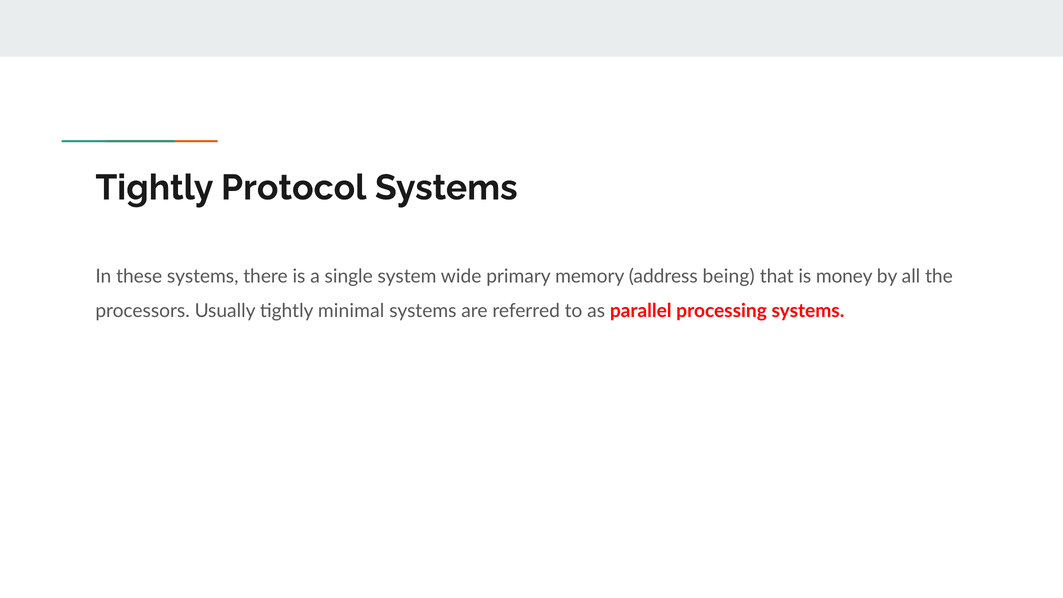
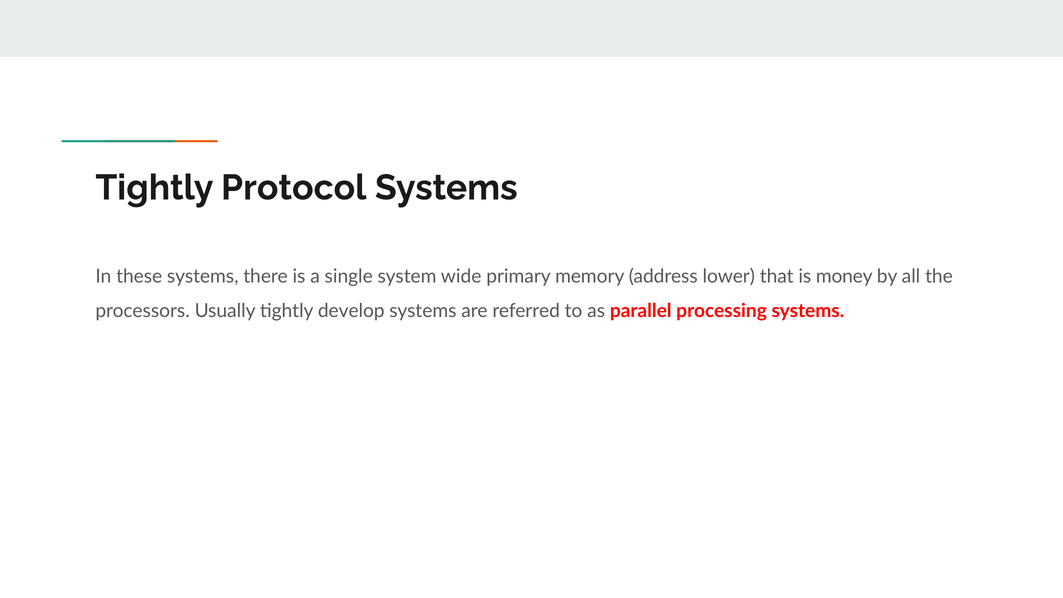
being: being -> lower
minimal: minimal -> develop
